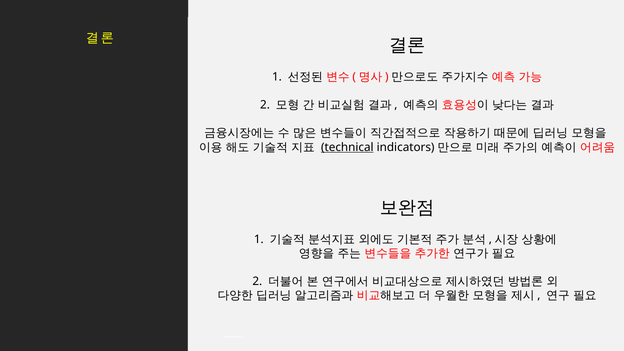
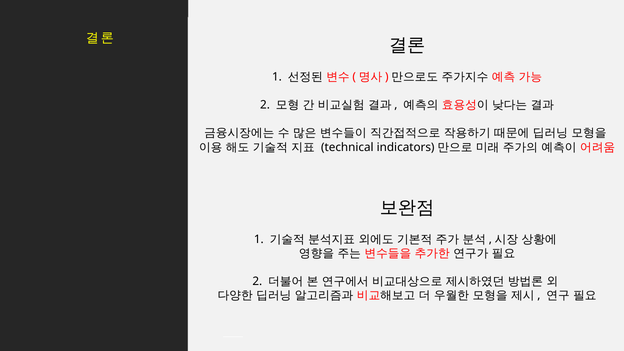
technical underline: present -> none
